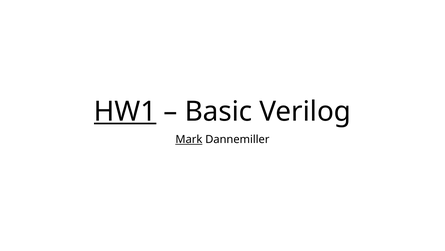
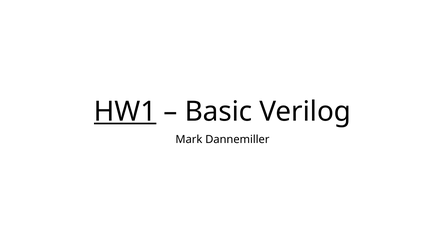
Mark underline: present -> none
